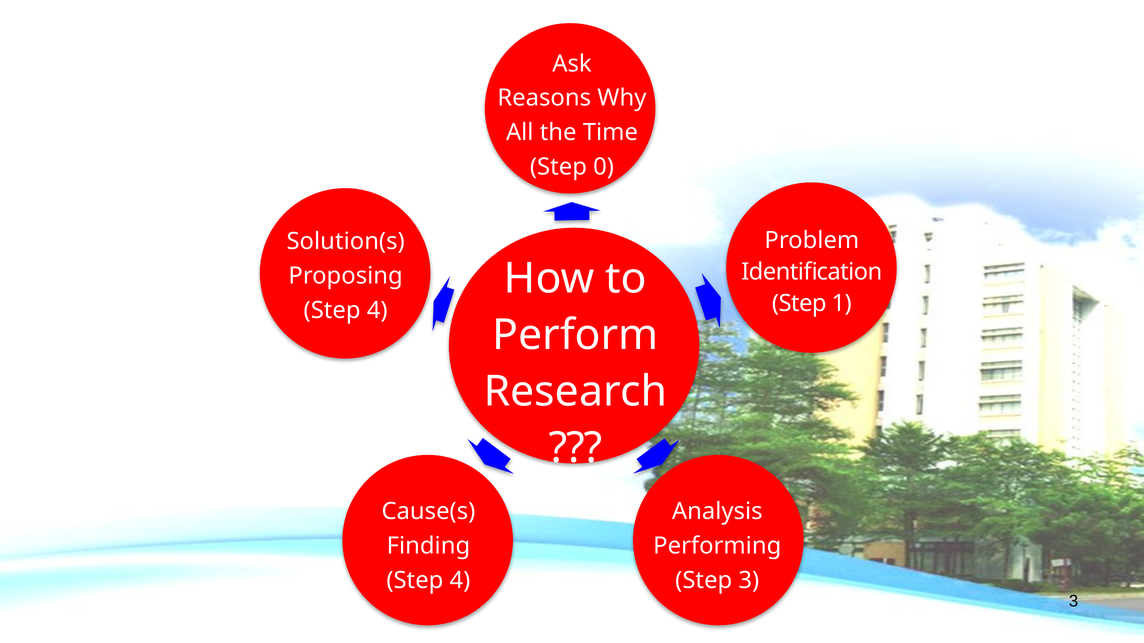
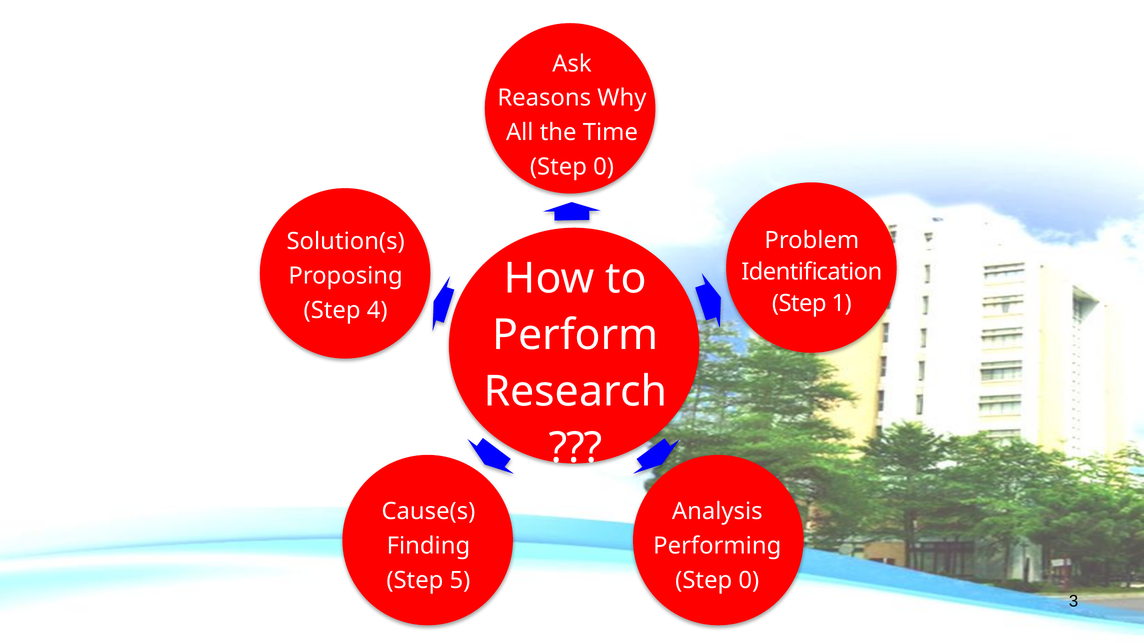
4 at (460, 581): 4 -> 5
3 at (749, 581): 3 -> 0
